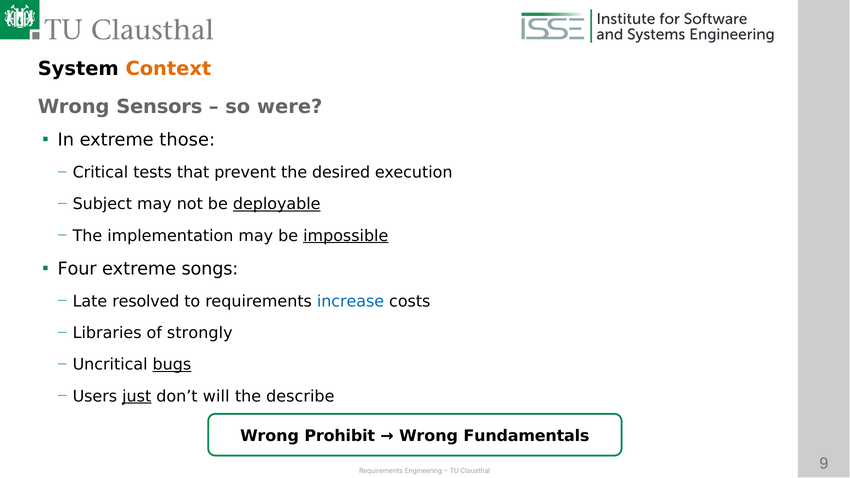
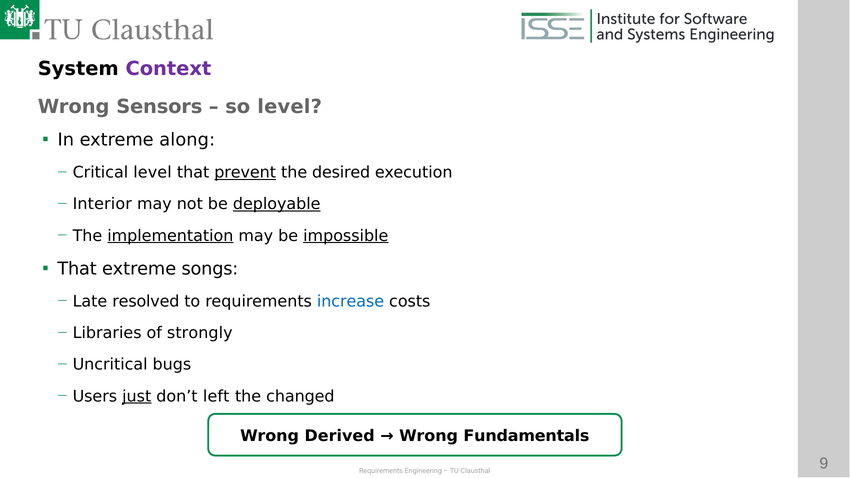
Context colour: orange -> purple
so were: were -> level
those: those -> along
Critical tests: tests -> level
prevent underline: none -> present
Subject: Subject -> Interior
implementation underline: none -> present
Four at (77, 269): Four -> That
bugs underline: present -> none
will: will -> left
describe: describe -> changed
Prohibit: Prohibit -> Derived
